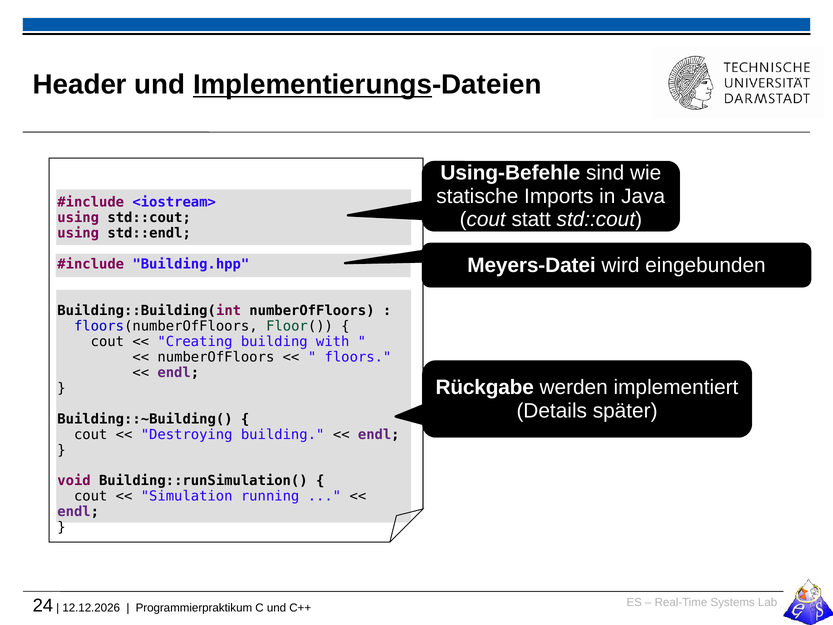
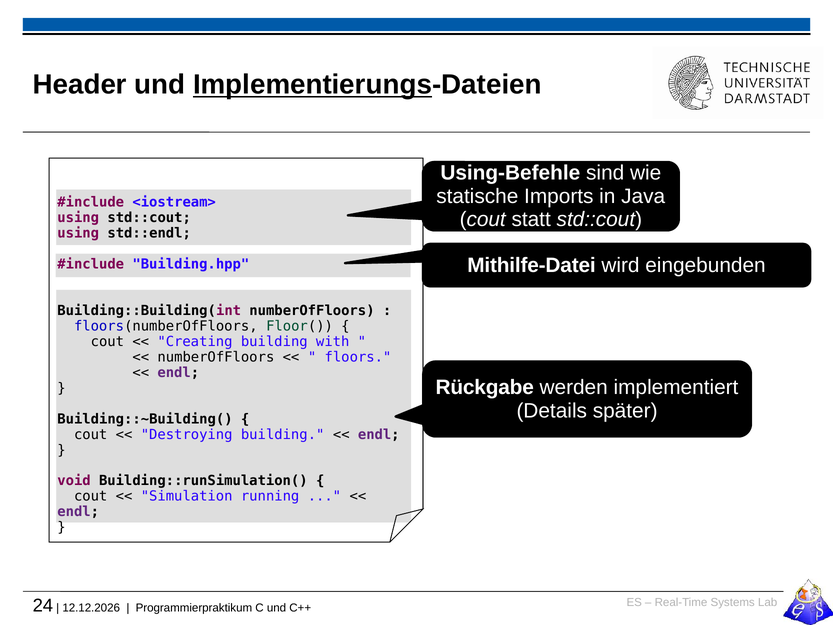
Meyers-Datei: Meyers-Datei -> Mithilfe-Datei
